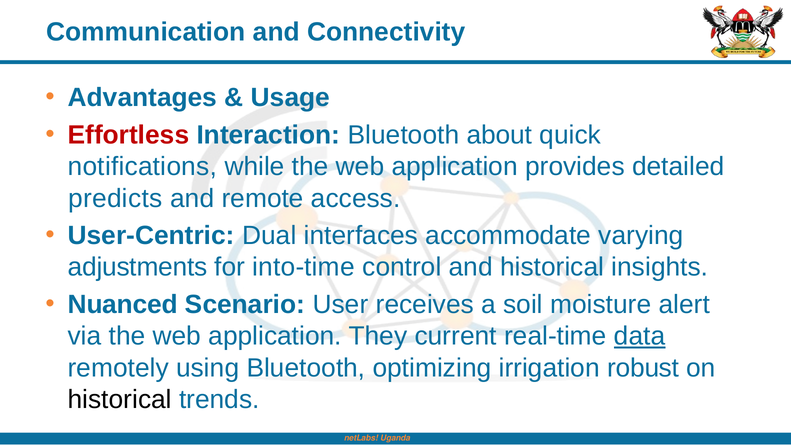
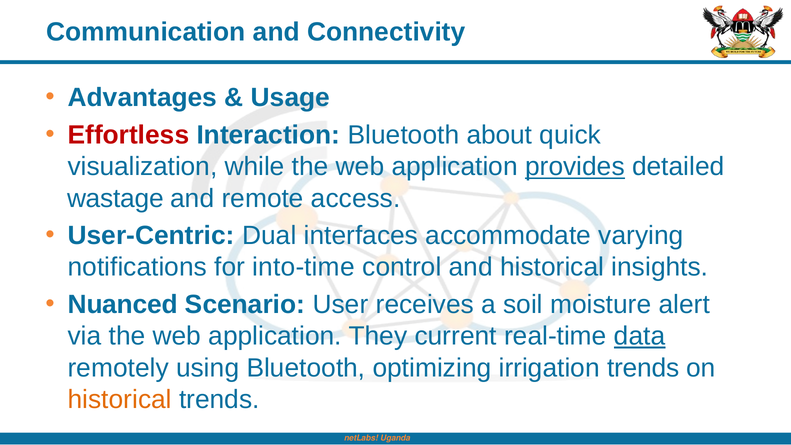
notifications: notifications -> visualization
provides underline: none -> present
predicts: predicts -> wastage
adjustments: adjustments -> notifications
irrigation robust: robust -> trends
historical at (120, 399) colour: black -> orange
